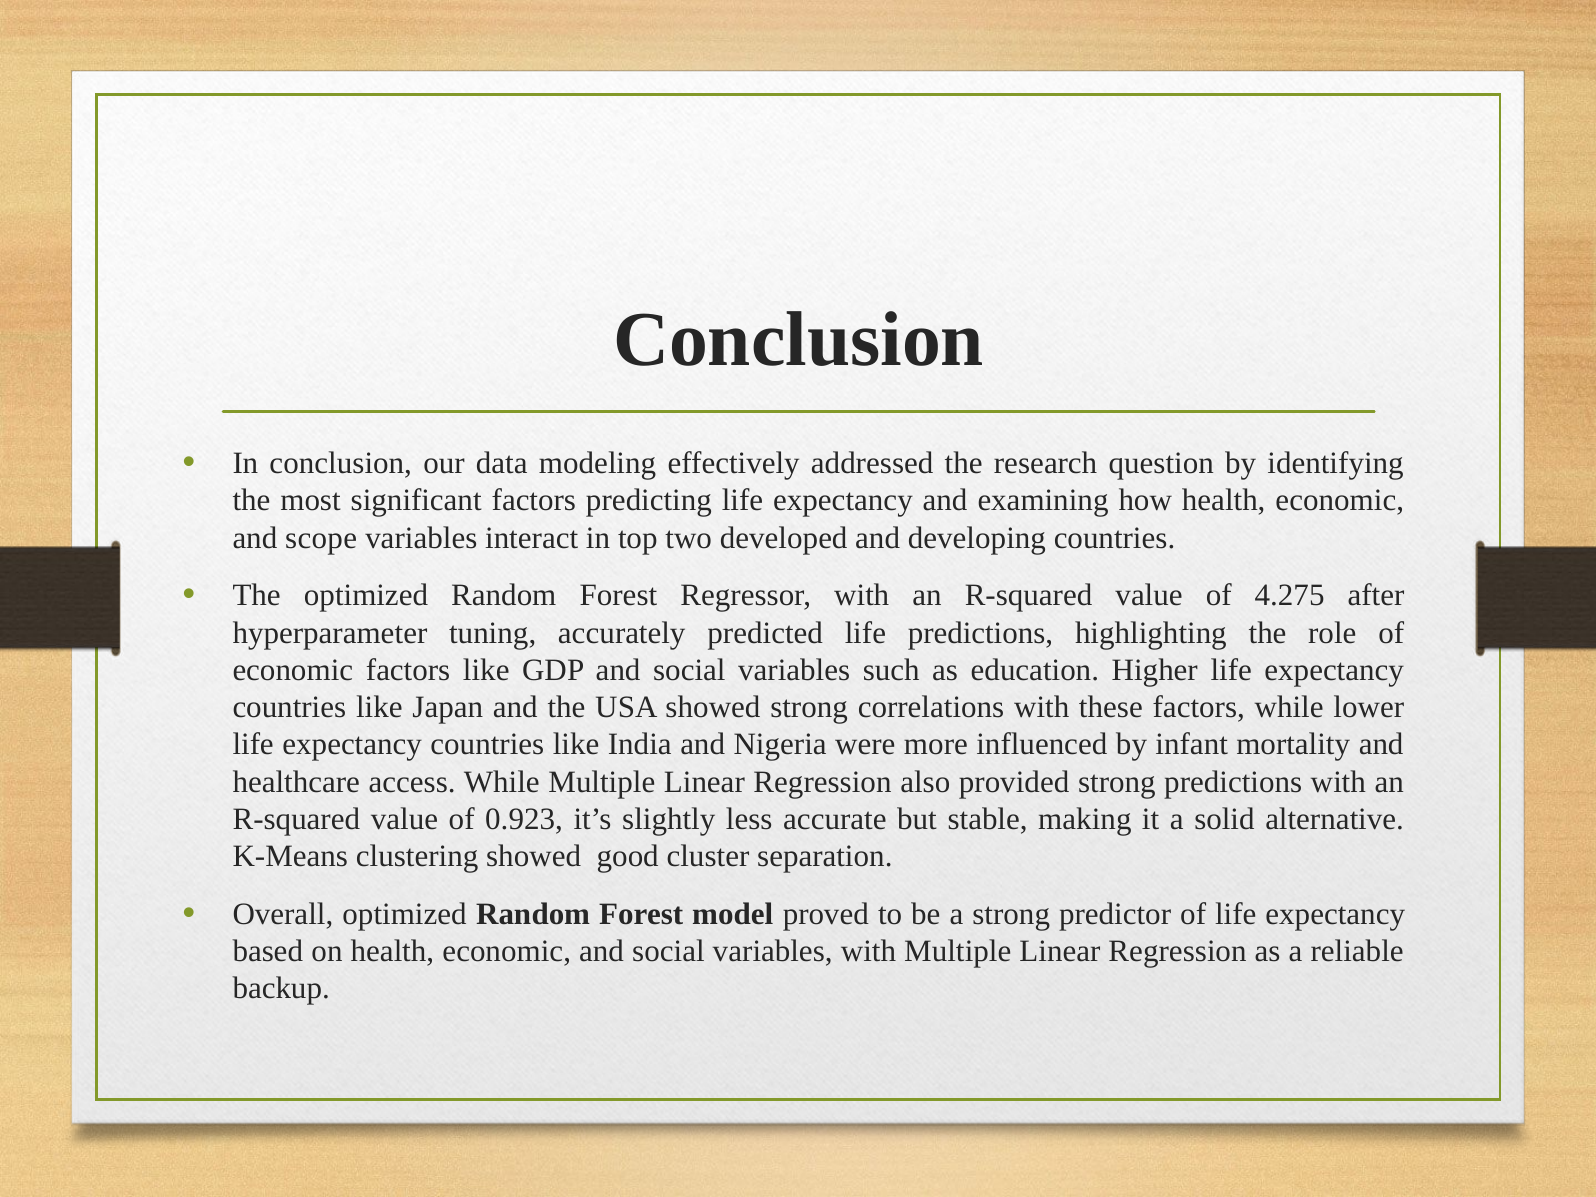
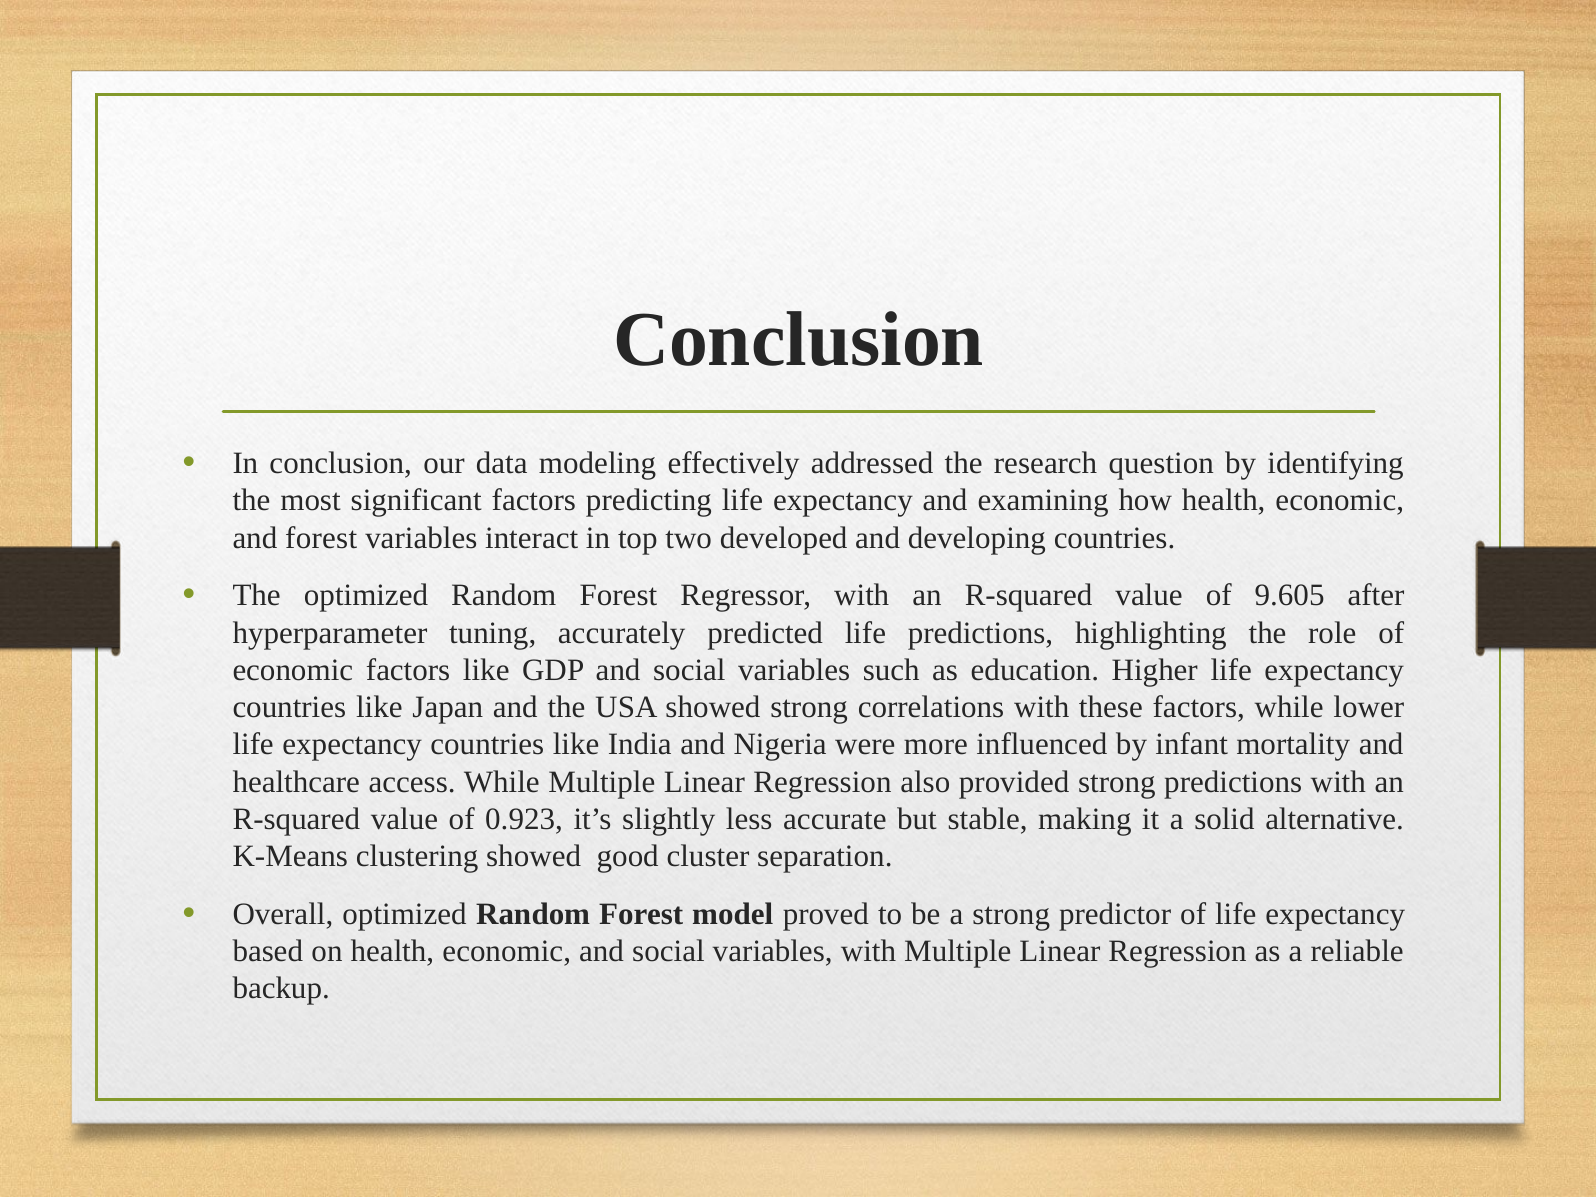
and scope: scope -> forest
4.275: 4.275 -> 9.605
